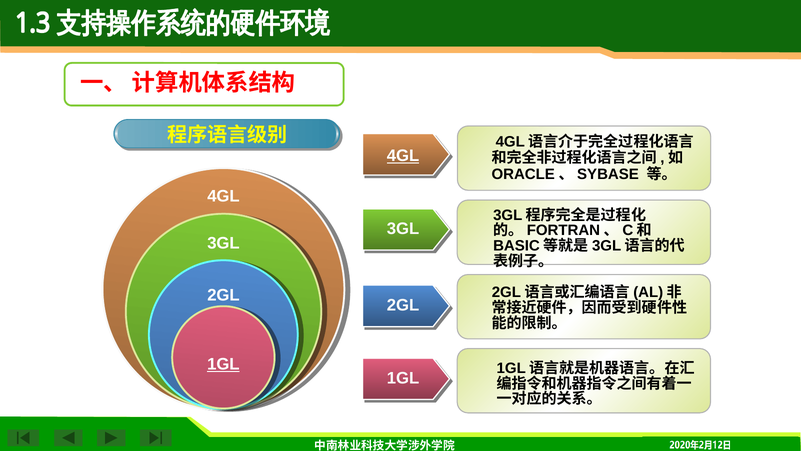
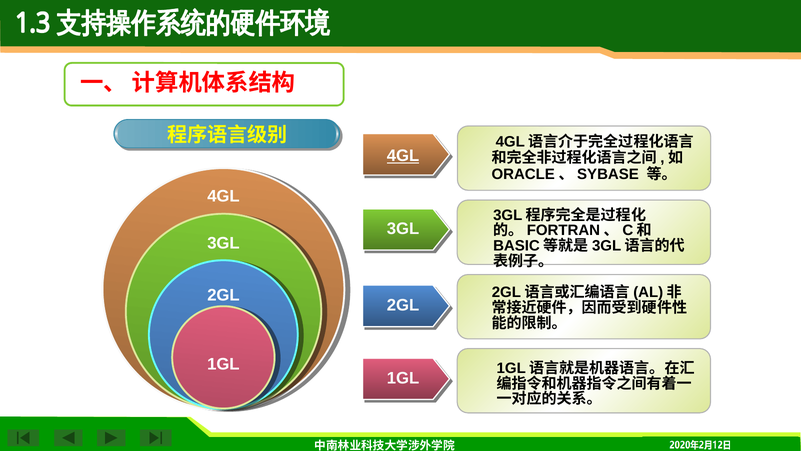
1GL at (223, 364) underline: present -> none
